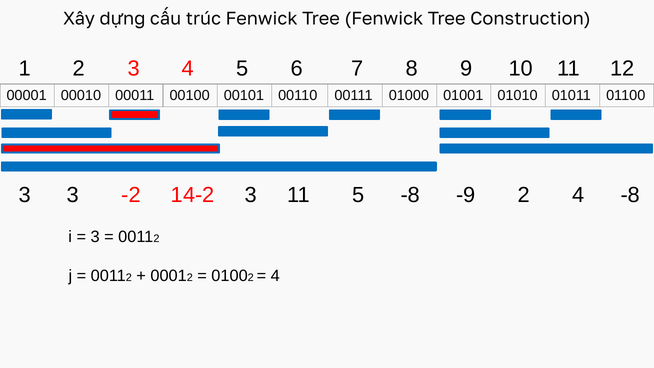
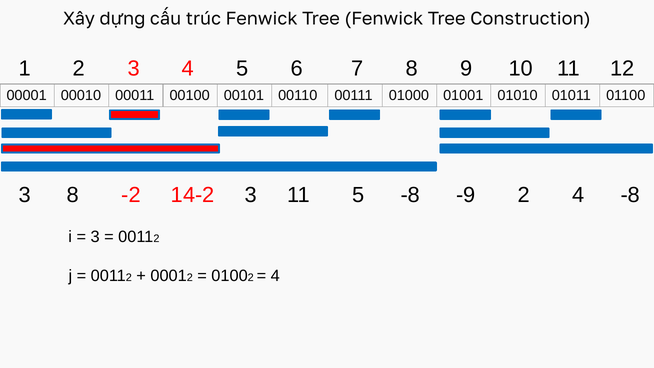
3 3: 3 -> 8
